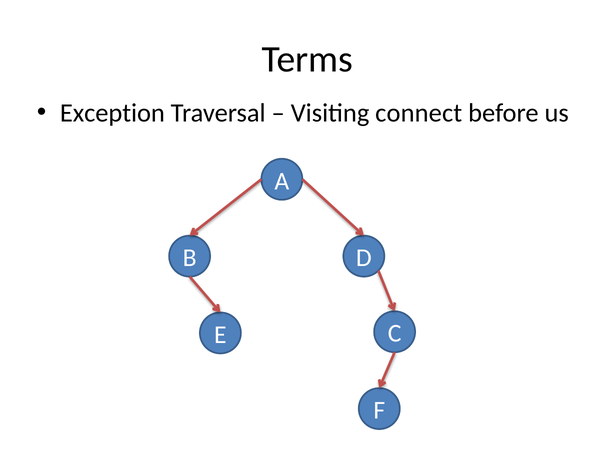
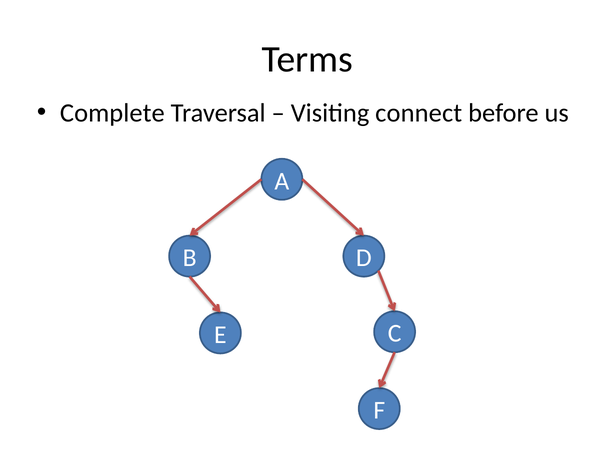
Exception: Exception -> Complete
